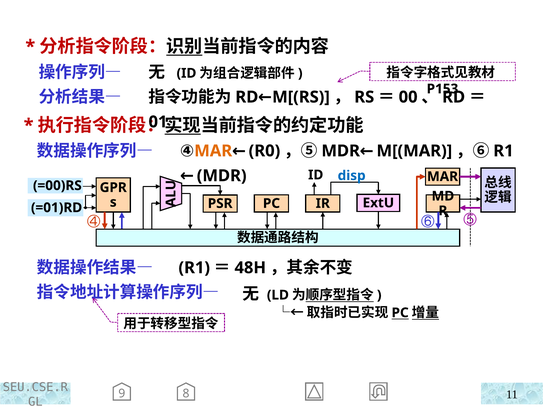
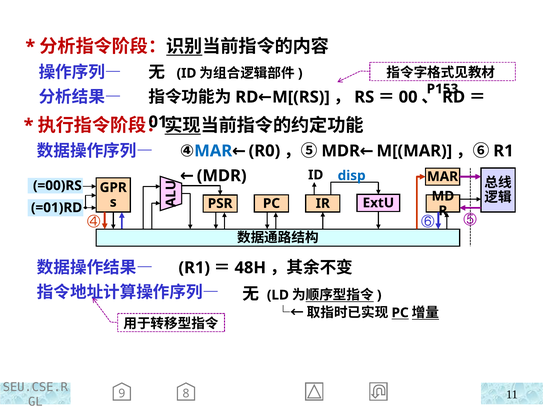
MAR at (213, 151) colour: orange -> blue
